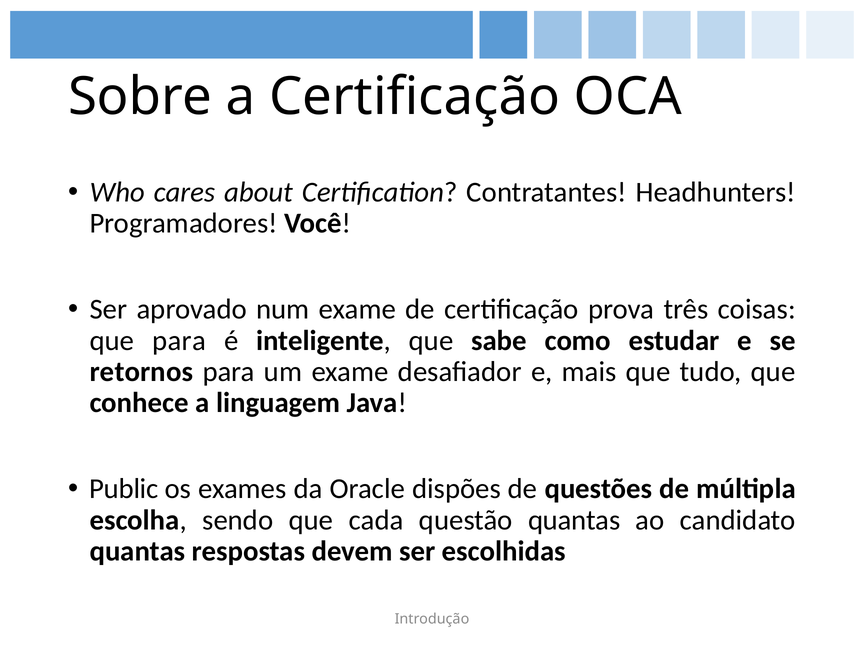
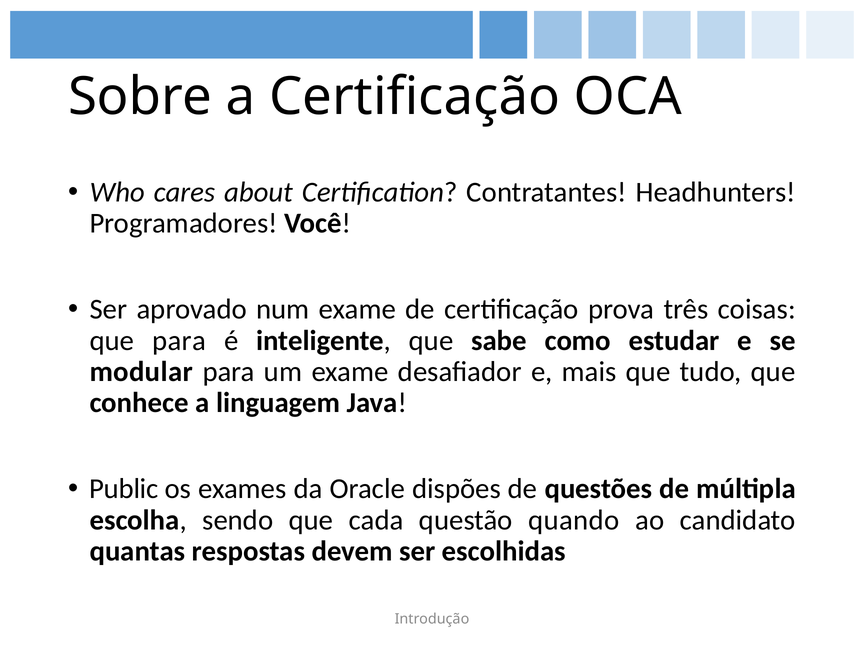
retornos: retornos -> modular
questão quantas: quantas -> quando
